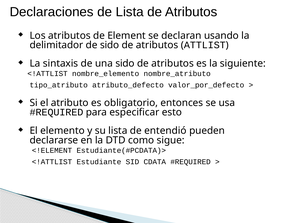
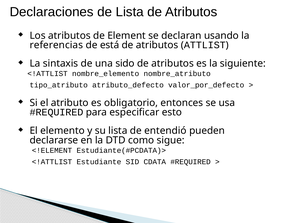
delimitador: delimitador -> referencias
de sido: sido -> está
